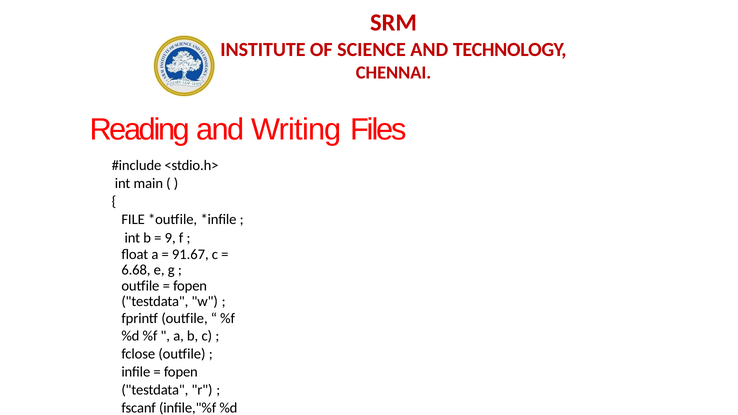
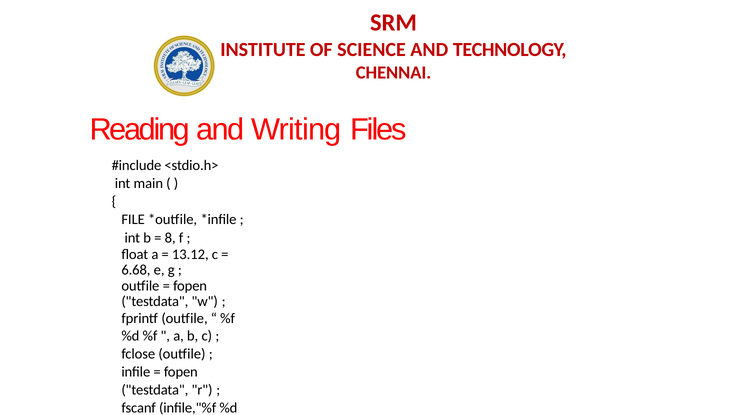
9: 9 -> 8
91.67: 91.67 -> 13.12
